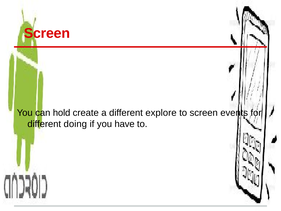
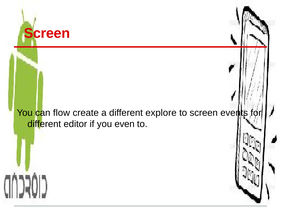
hold: hold -> flow
doing: doing -> editor
have: have -> even
